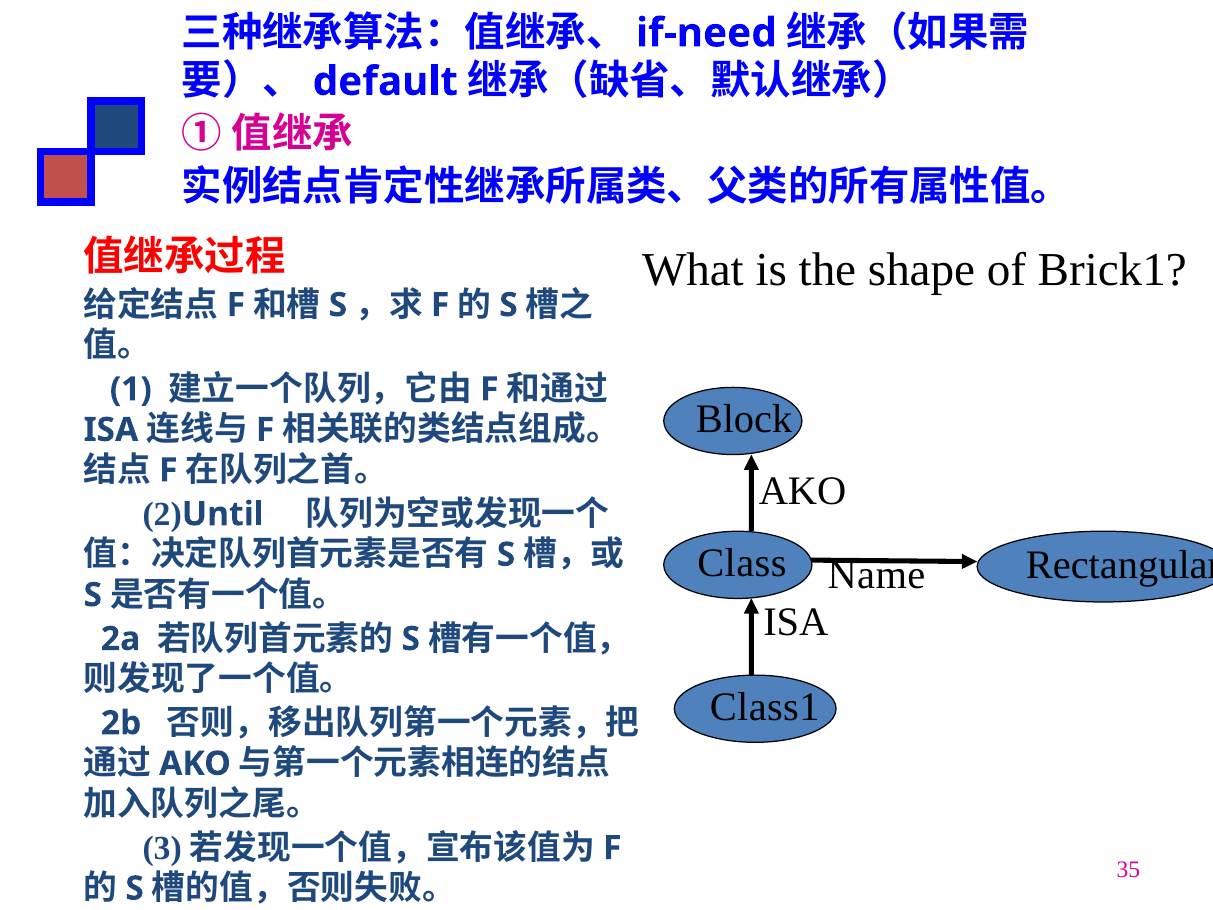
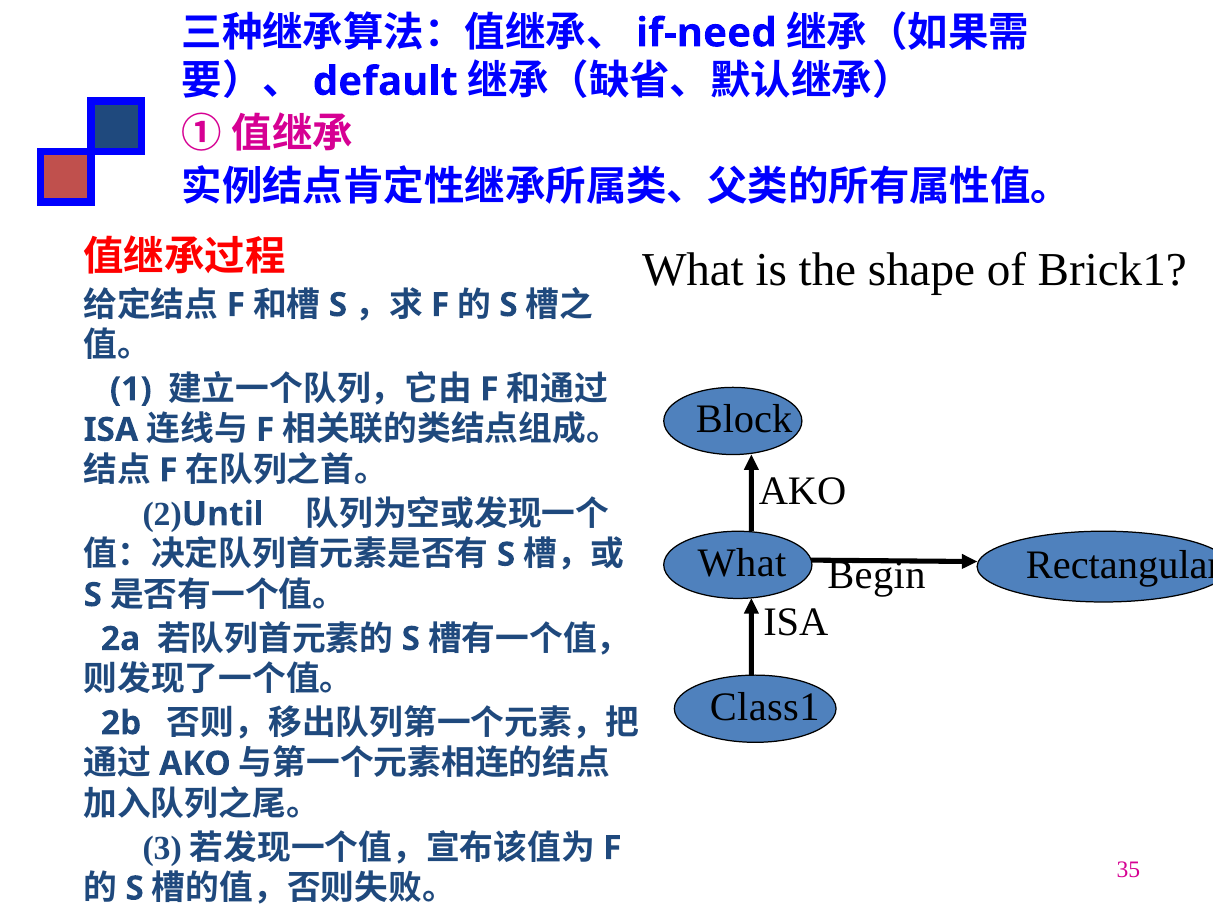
Class at (742, 563): Class -> What
Name: Name -> Begin
